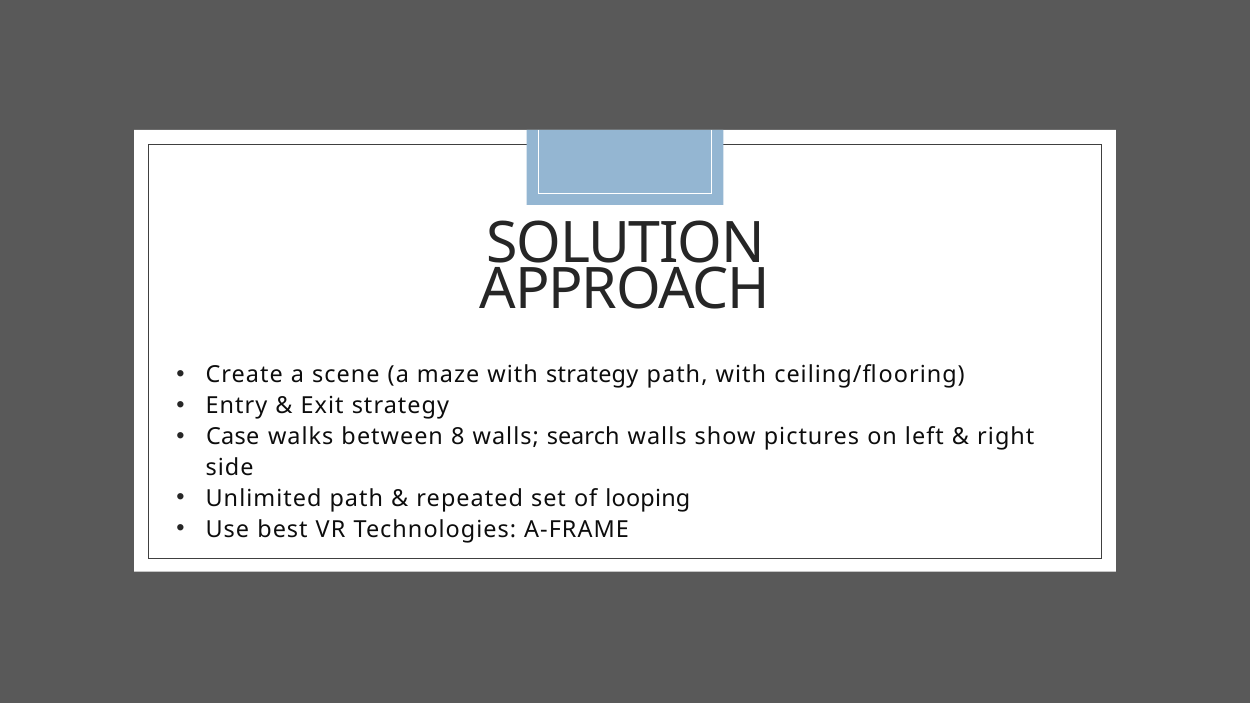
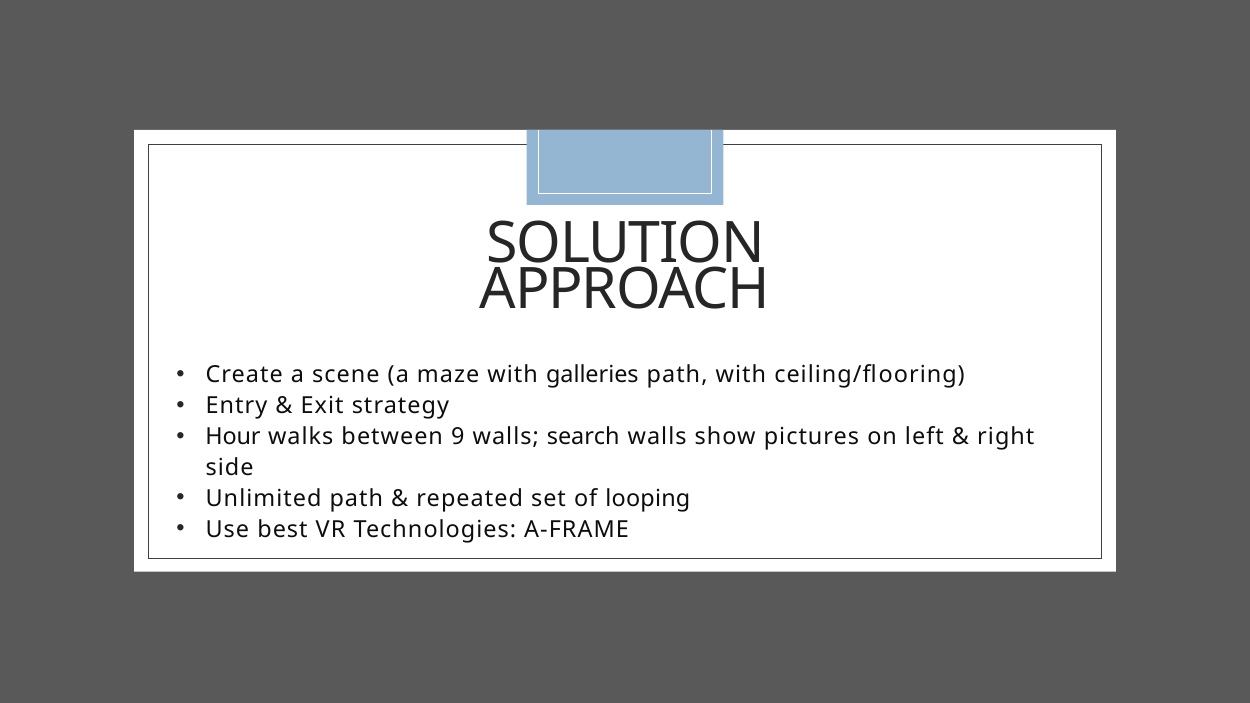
with strategy: strategy -> galleries
Case: Case -> Hour
8: 8 -> 9
